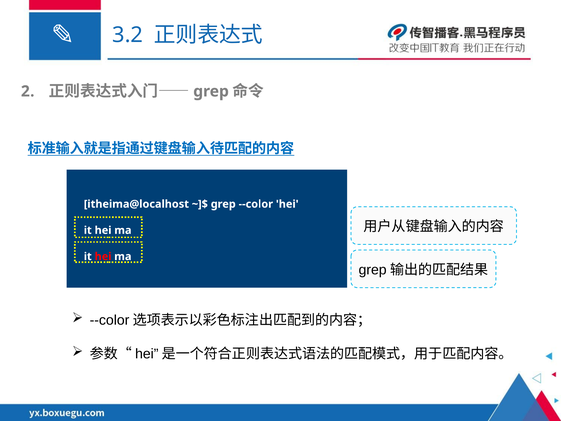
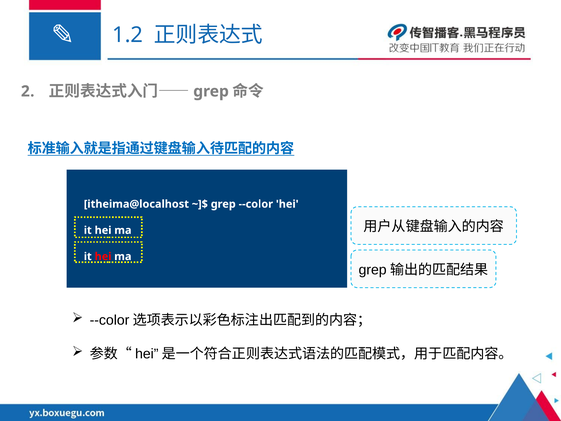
3.2: 3.2 -> 1.2
